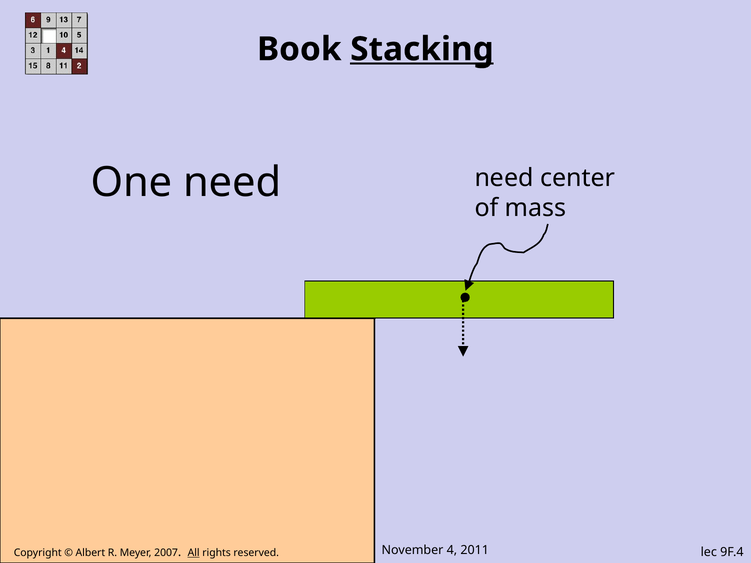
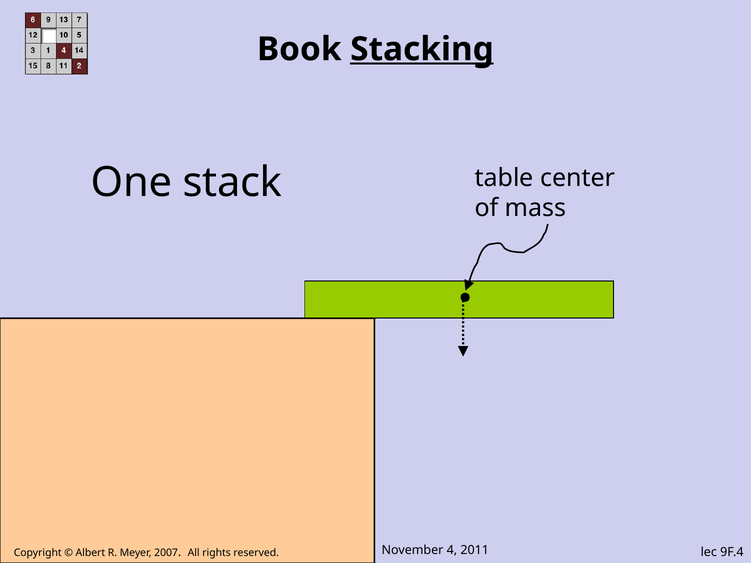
One need: need -> stack
need at (504, 178): need -> table
All underline: present -> none
